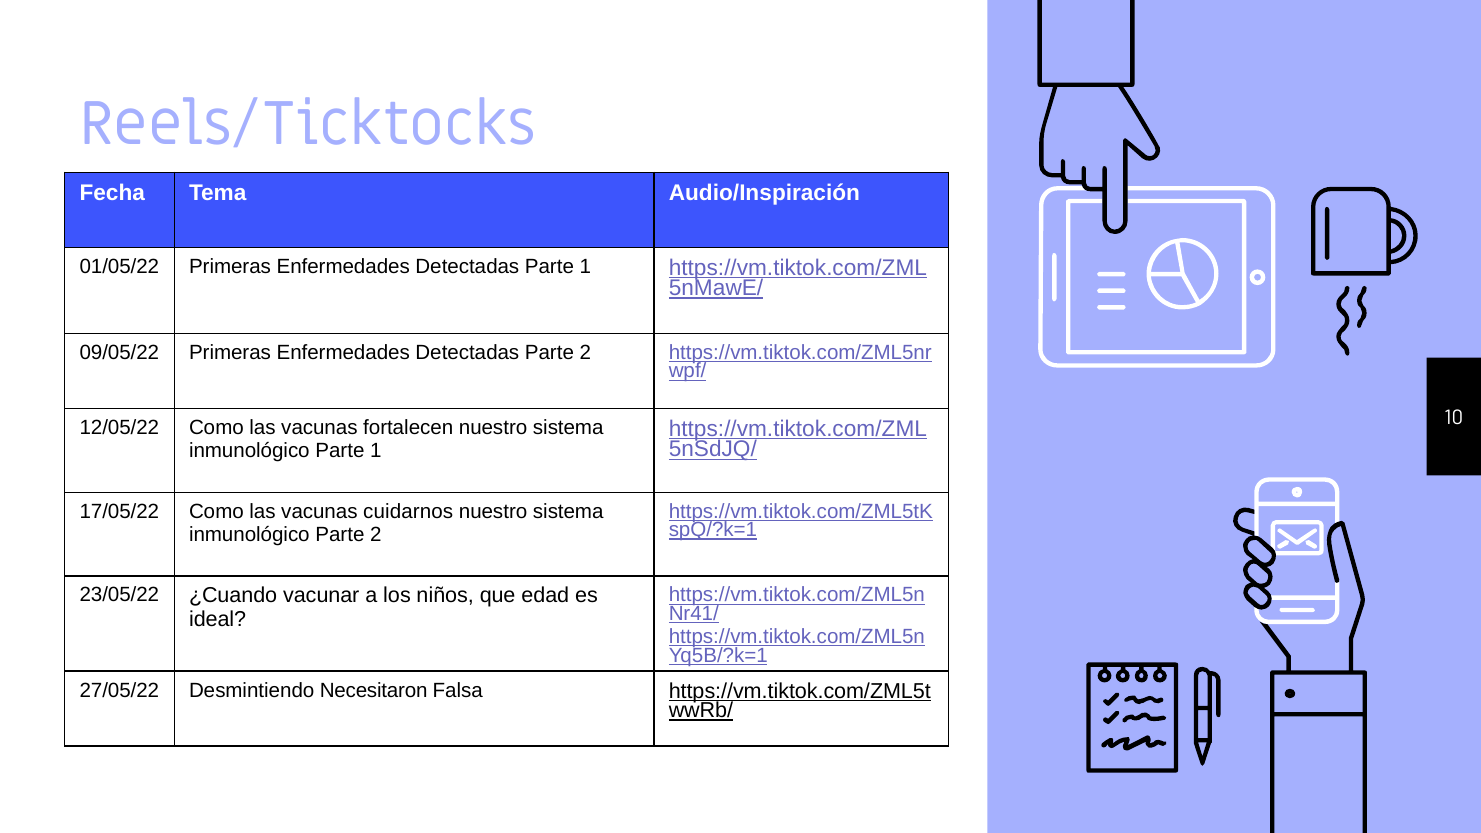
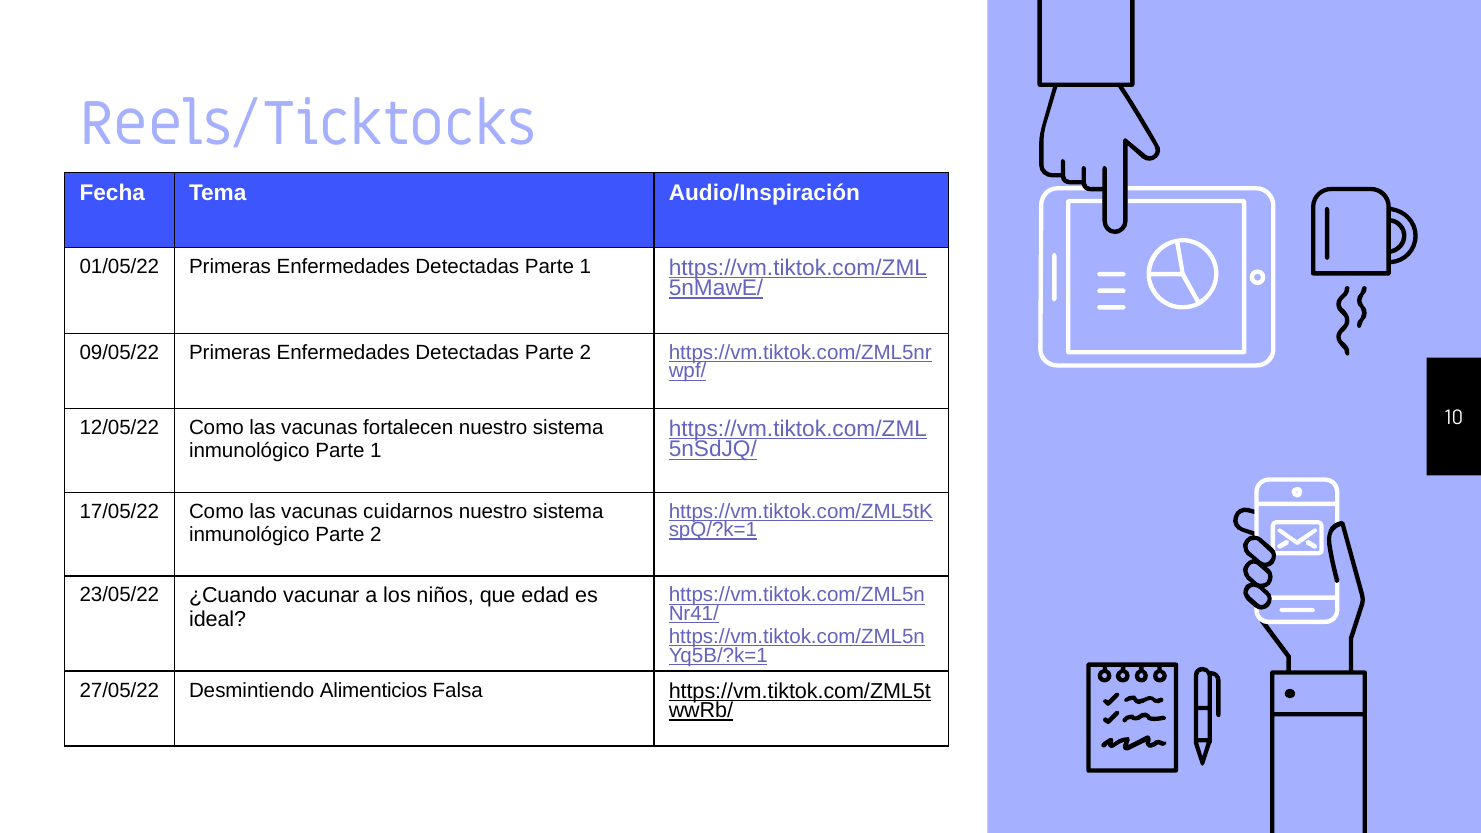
Necesitaron: Necesitaron -> Alimenticios
